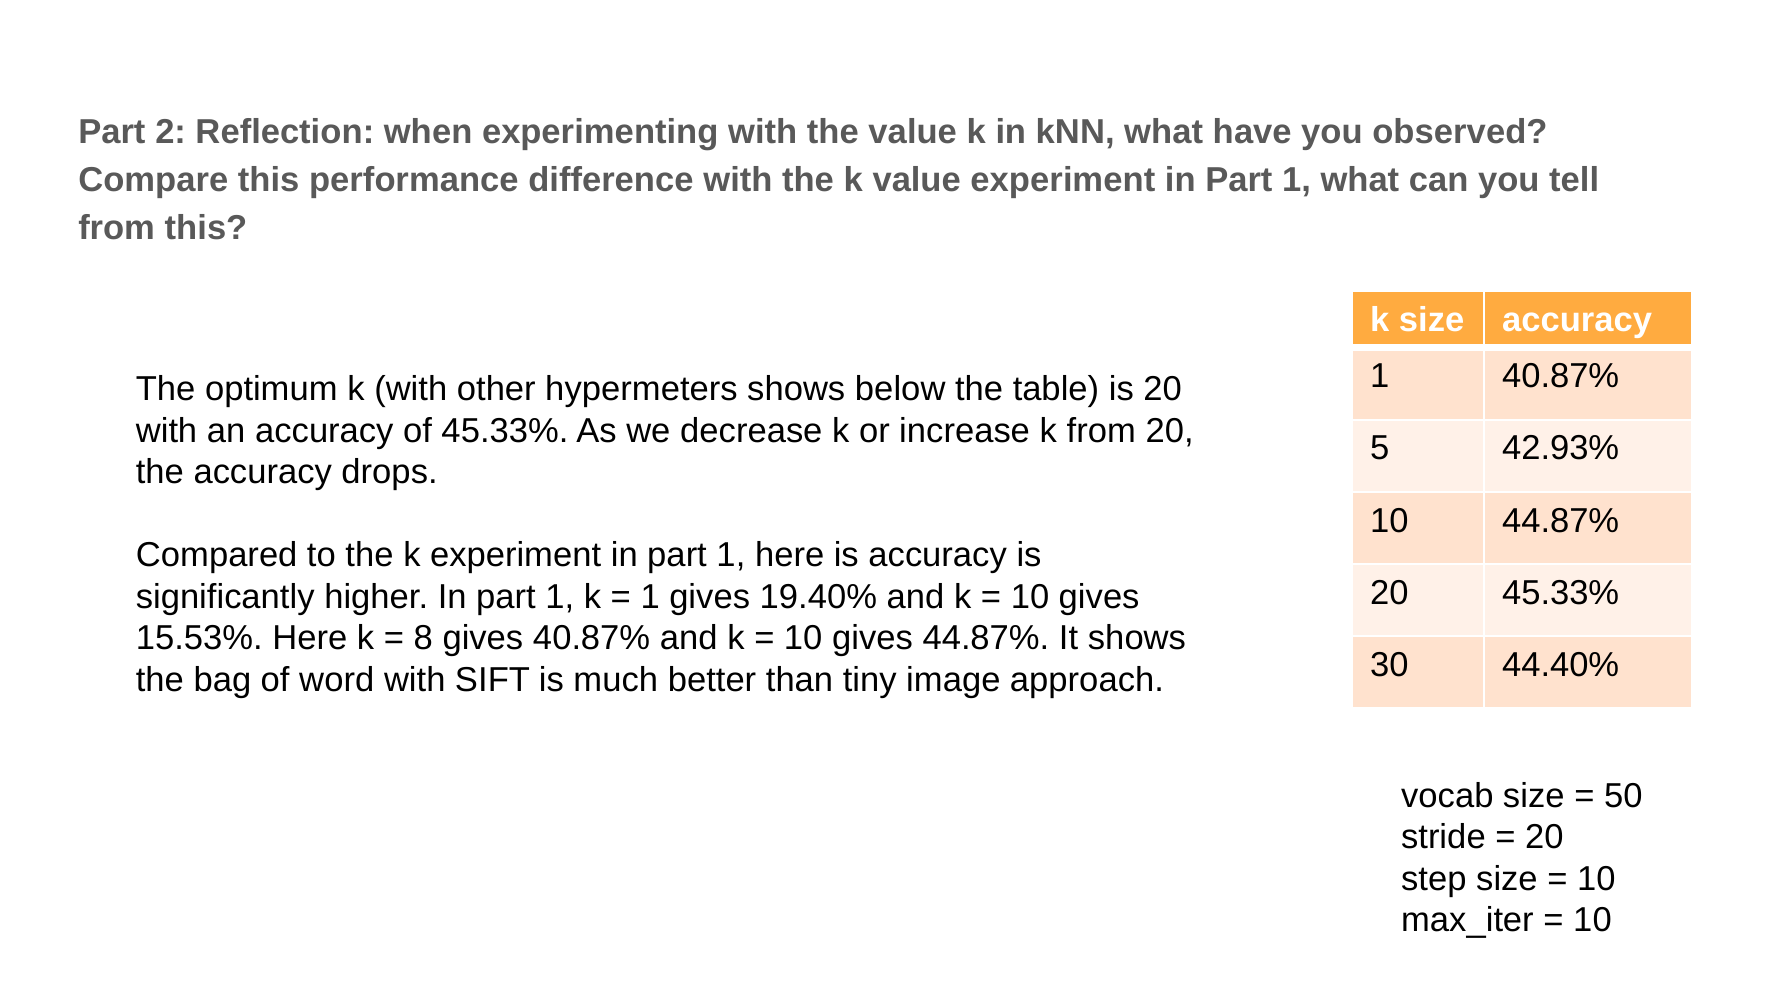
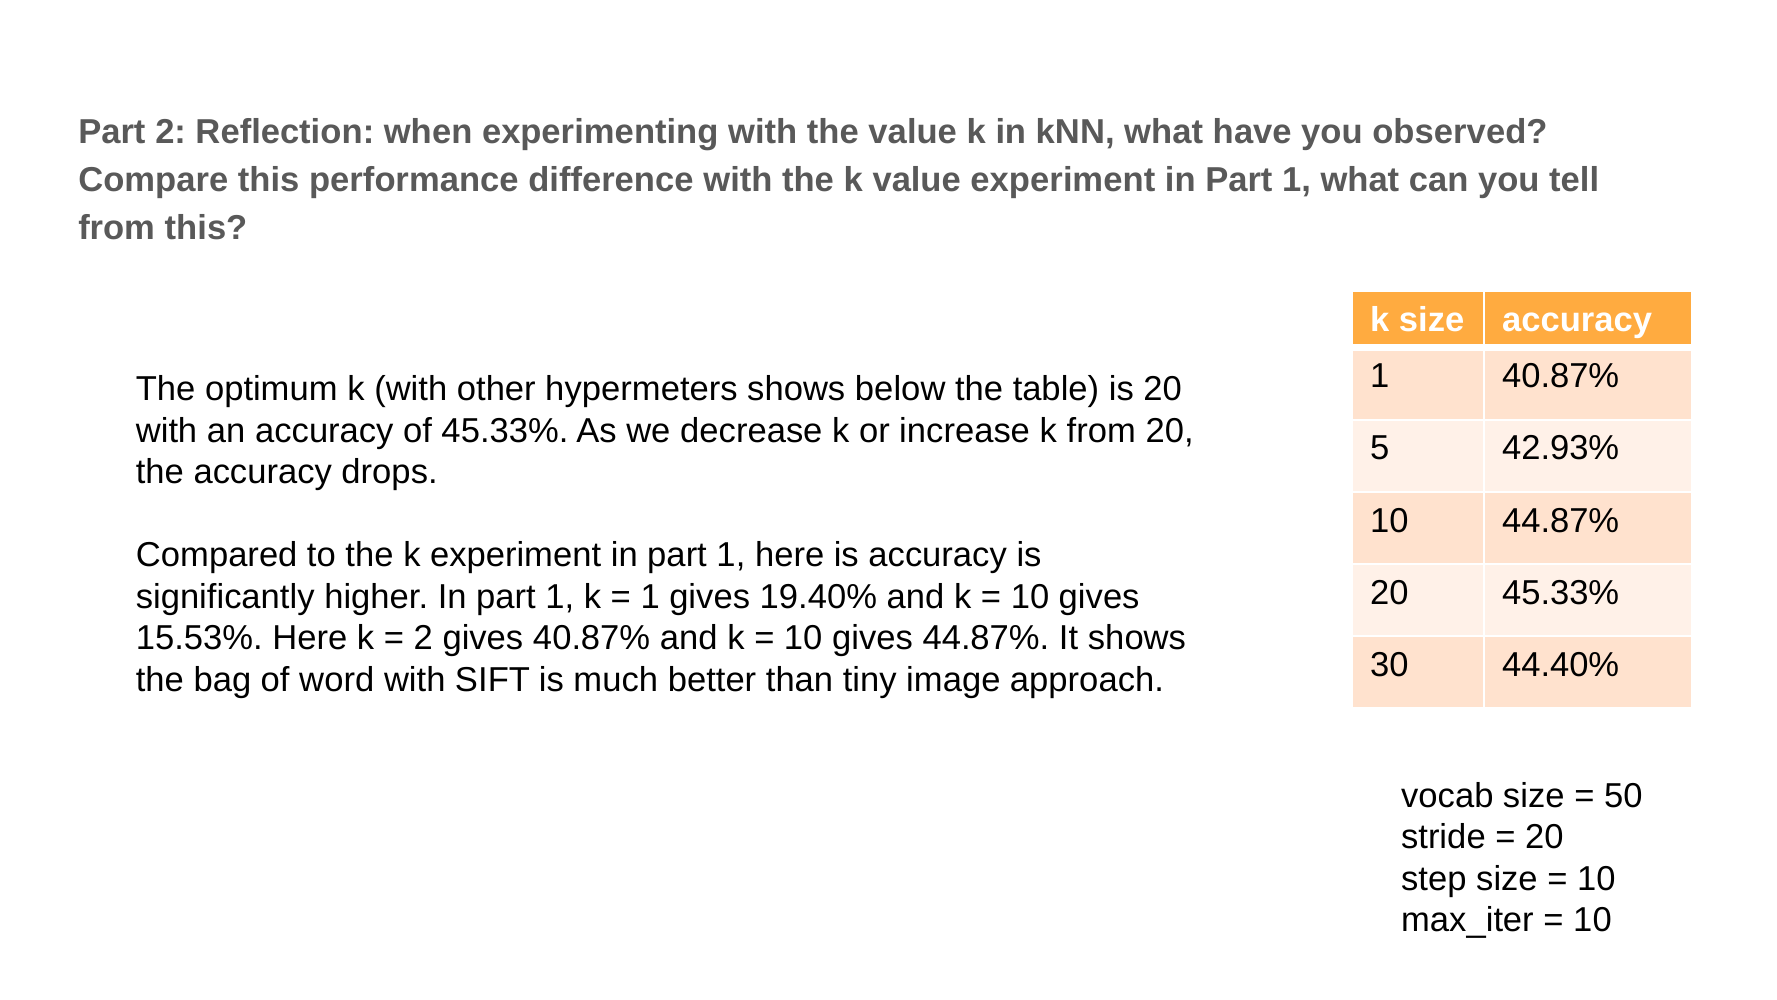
8 at (423, 638): 8 -> 2
